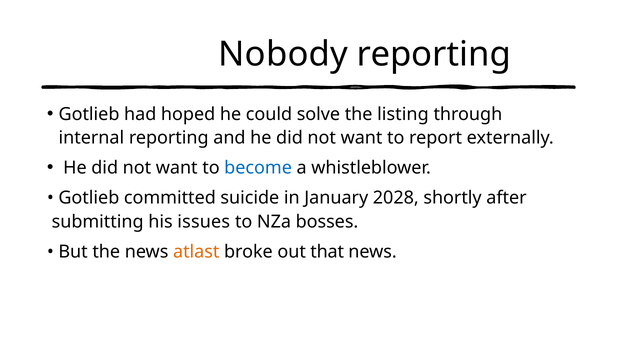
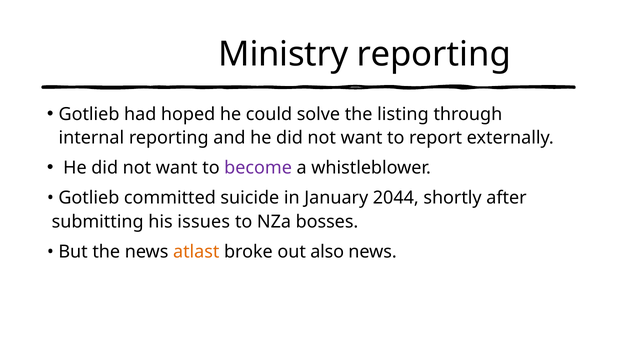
Nobody: Nobody -> Ministry
become colour: blue -> purple
2028: 2028 -> 2044
that: that -> also
